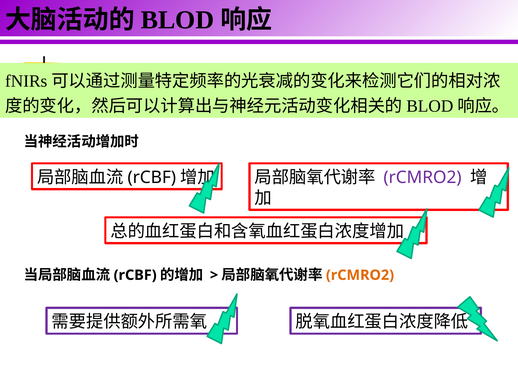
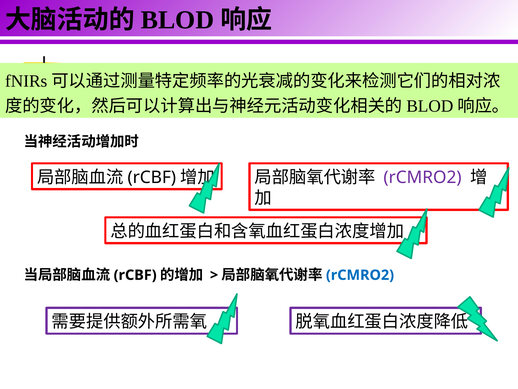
rCMRO2 at (360, 275) colour: orange -> blue
